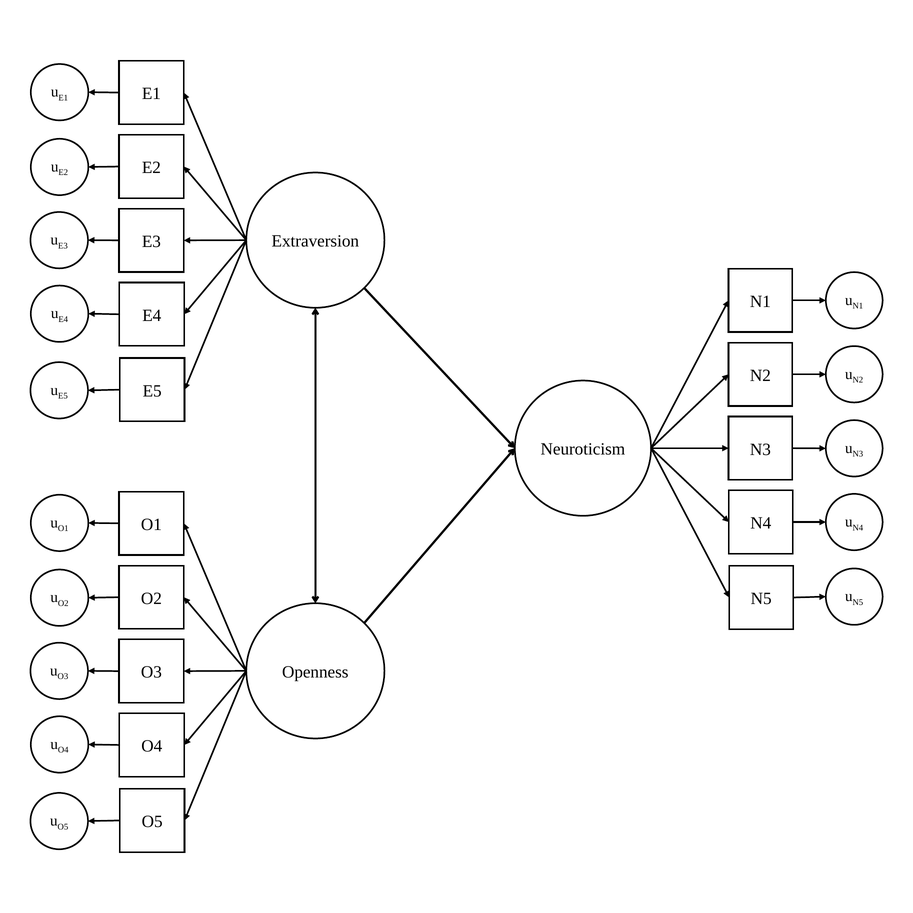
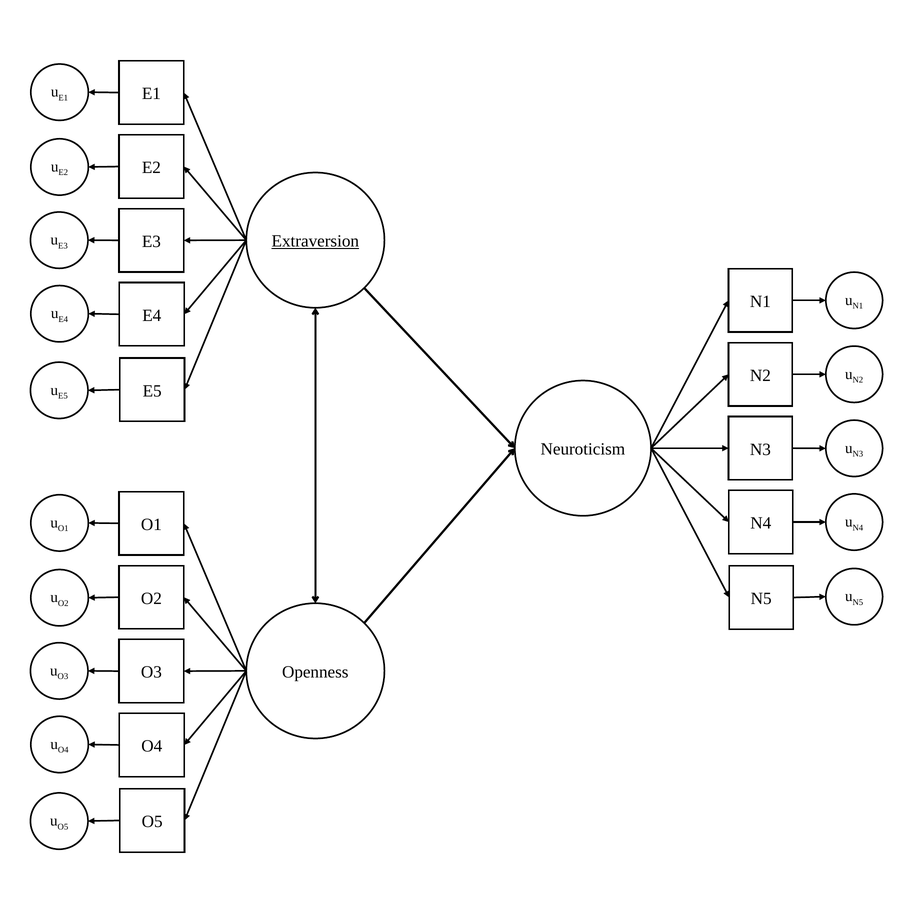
Extraversion underline: none -> present
